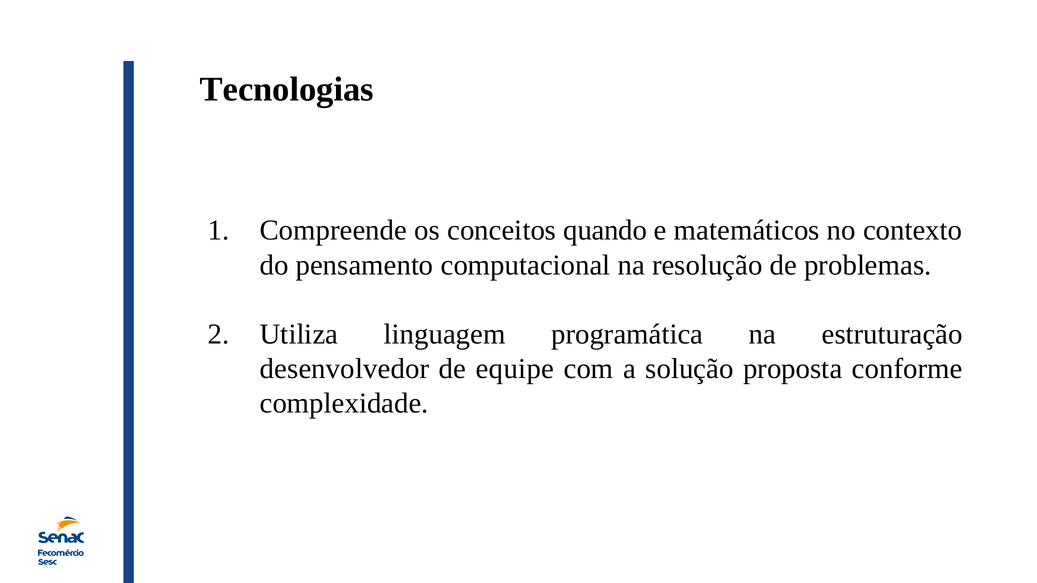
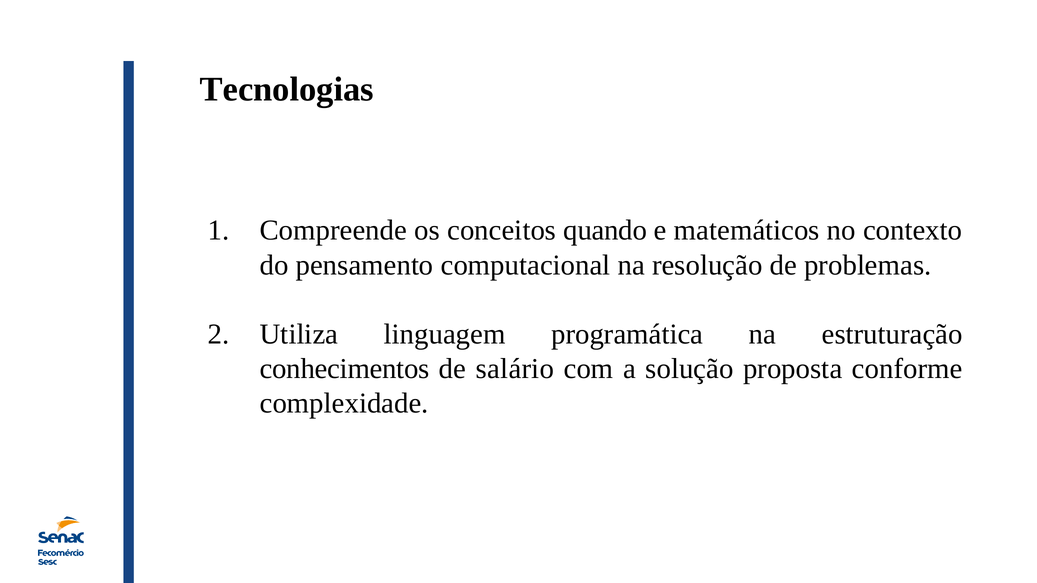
desenvolvedor: desenvolvedor -> conhecimentos
equipe: equipe -> salário
